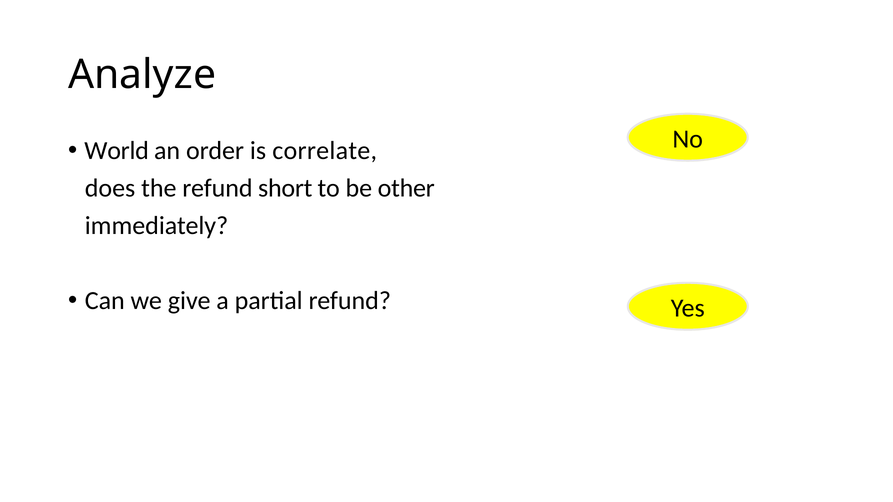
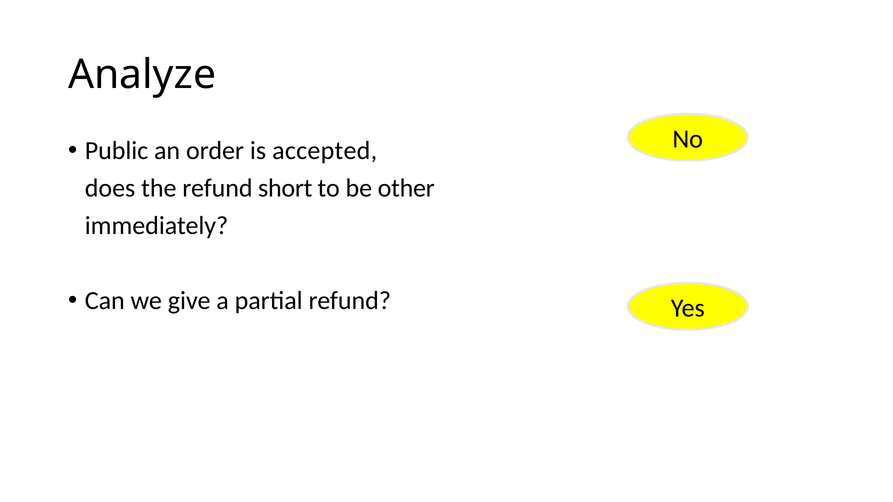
World: World -> Public
correlate: correlate -> accepted
